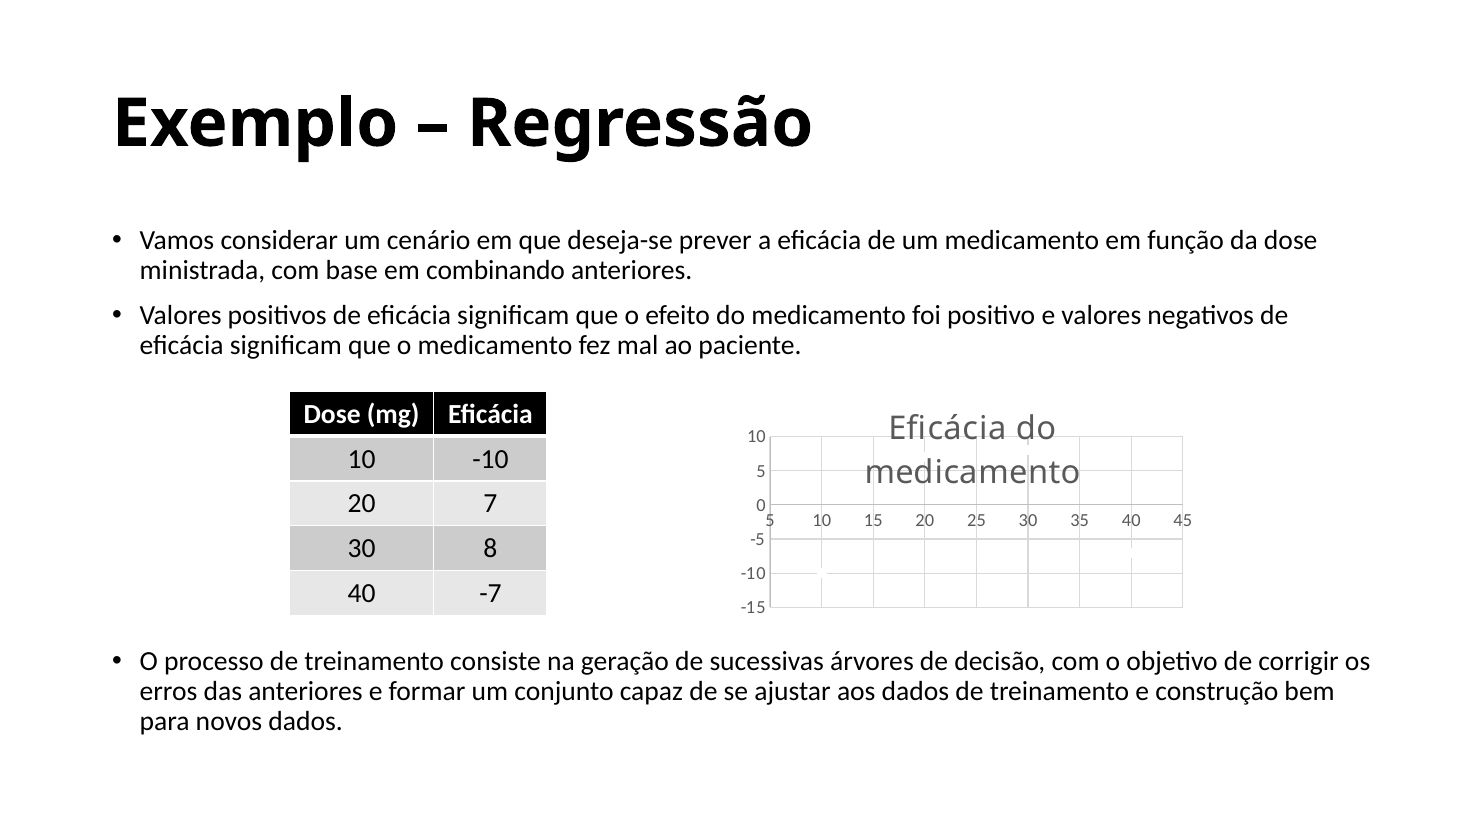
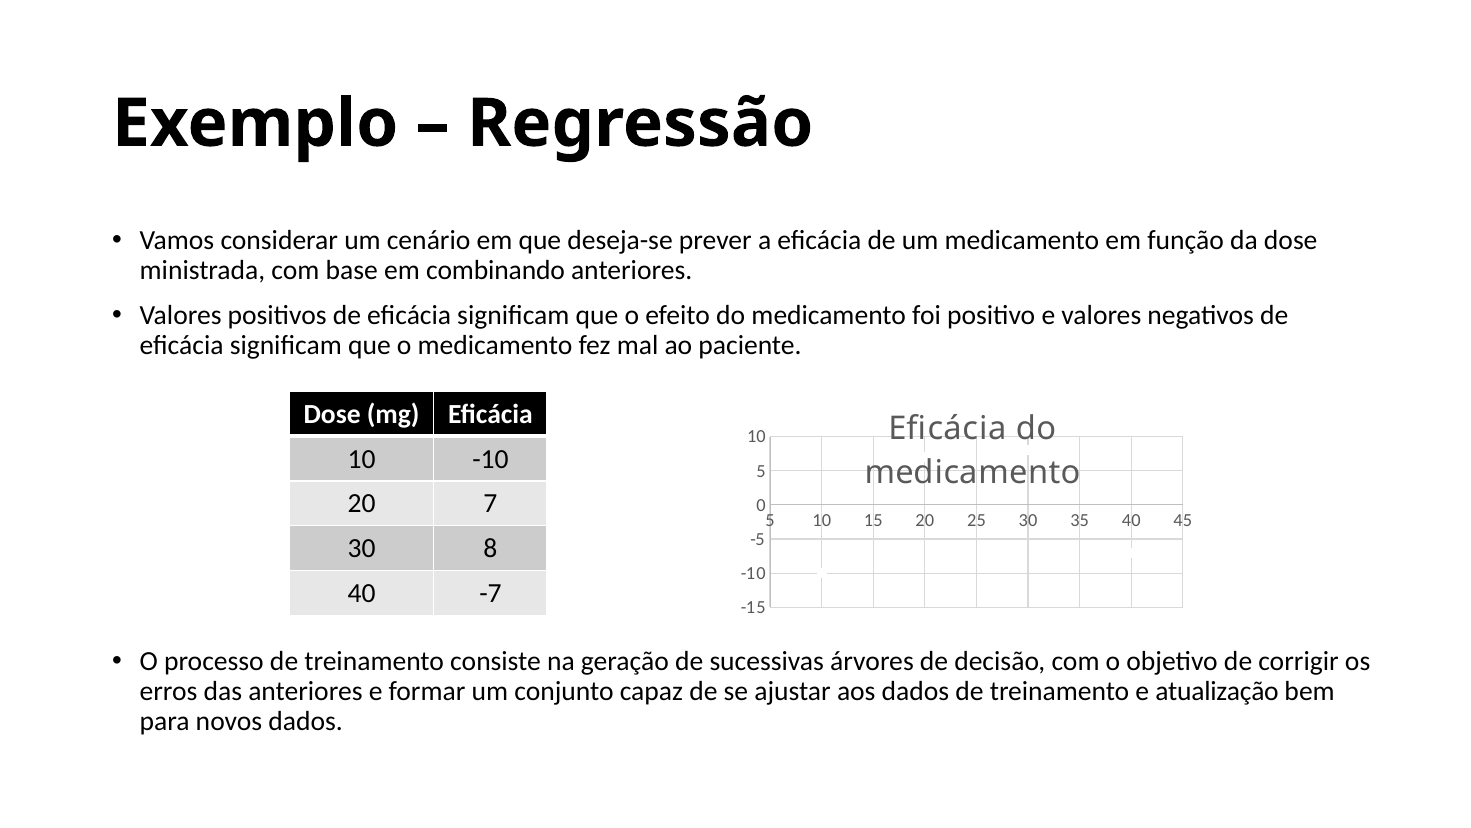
construção: construção -> atualização
